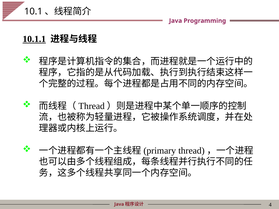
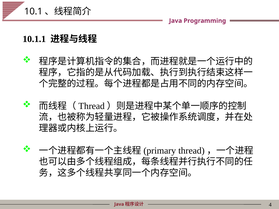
10.1.1 underline: present -> none
